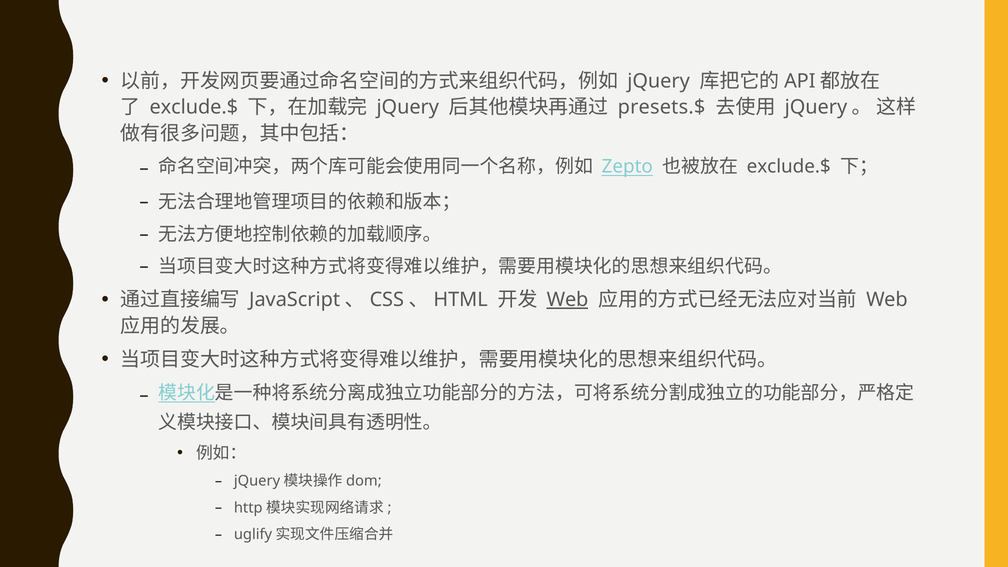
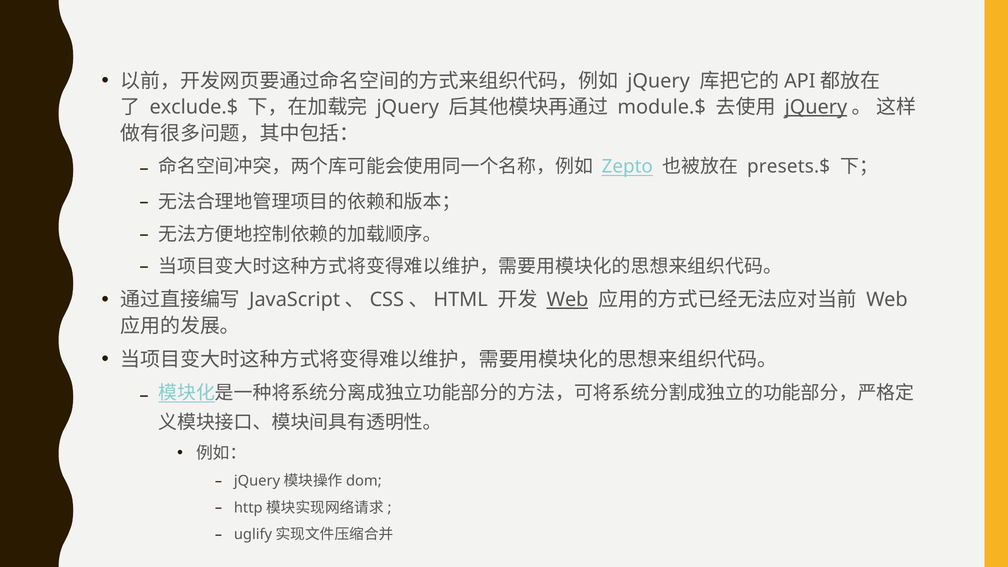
presets.$: presets.$ -> module.$
jQuery at (816, 107) underline: none -> present
exclude.$ at (789, 167): exclude.$ -> presets.$
